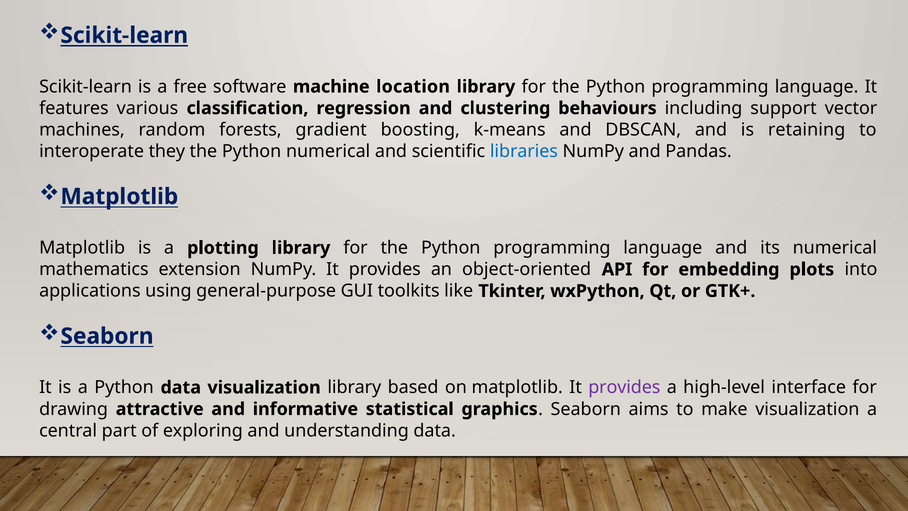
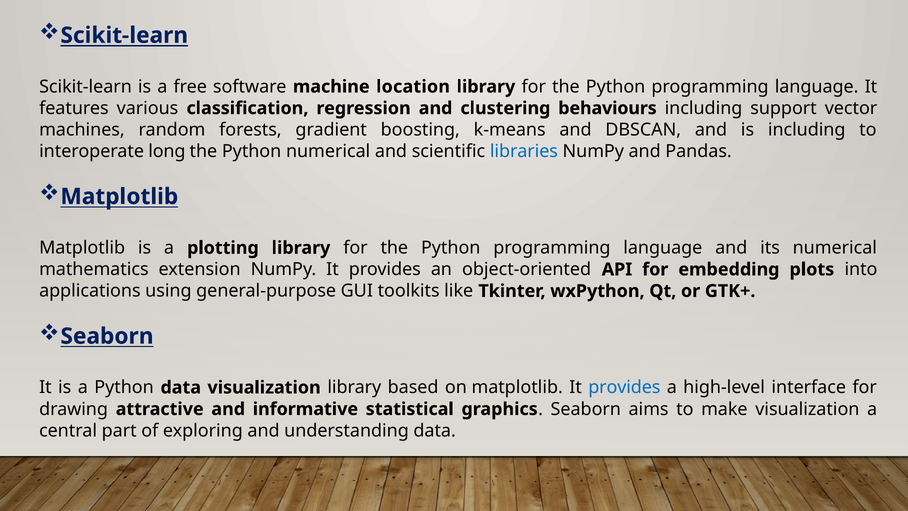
is retaining: retaining -> including
they: they -> long
provides at (624, 387) colour: purple -> blue
